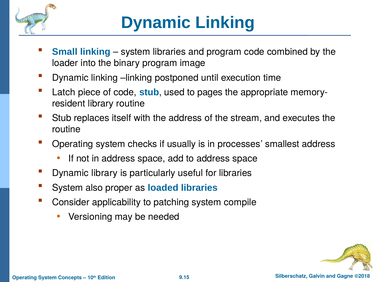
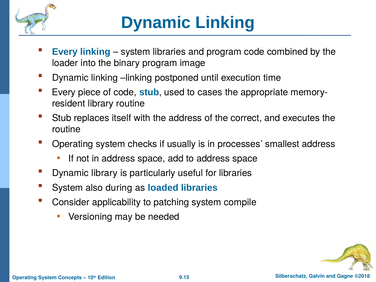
Small at (65, 52): Small -> Every
Latch at (64, 92): Latch -> Every
pages: pages -> cases
stream: stream -> correct
proper: proper -> during
